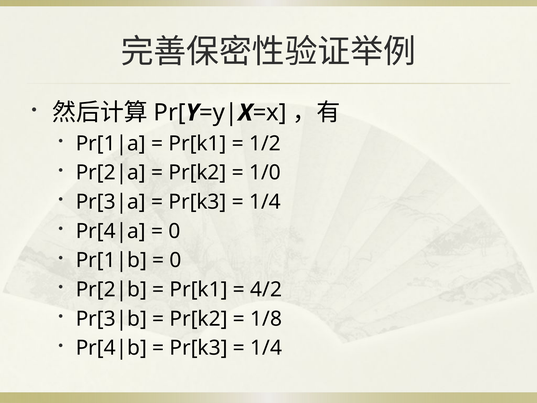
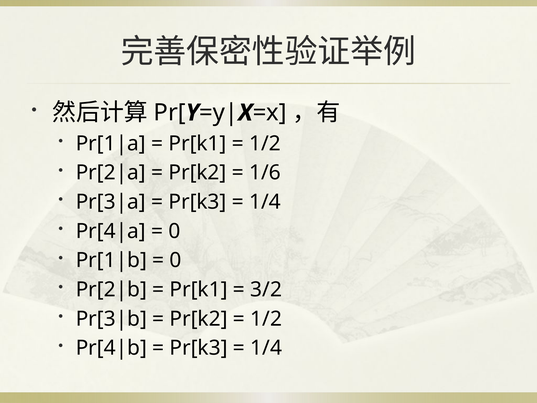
1/0: 1/0 -> 1/6
4/2: 4/2 -> 3/2
1/8 at (266, 319): 1/8 -> 1/2
